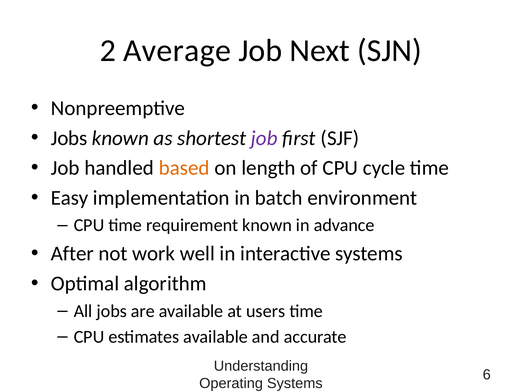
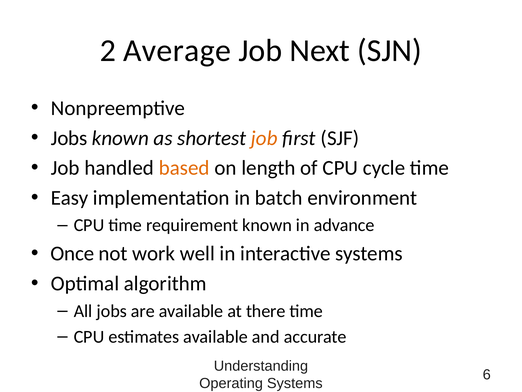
job at (264, 138) colour: purple -> orange
After: After -> Once
users: users -> there
